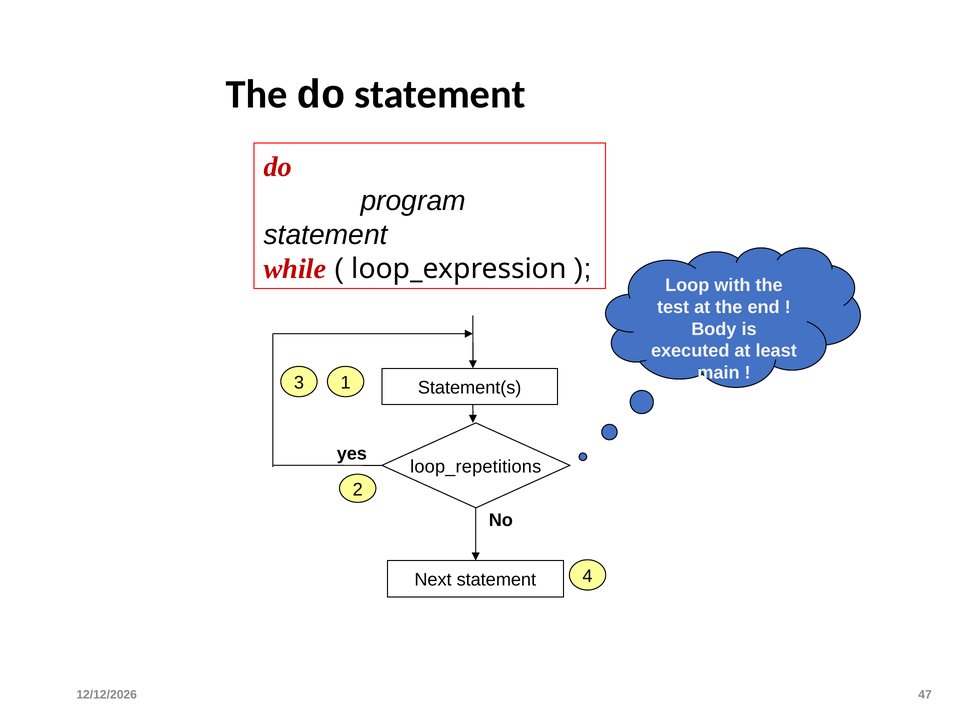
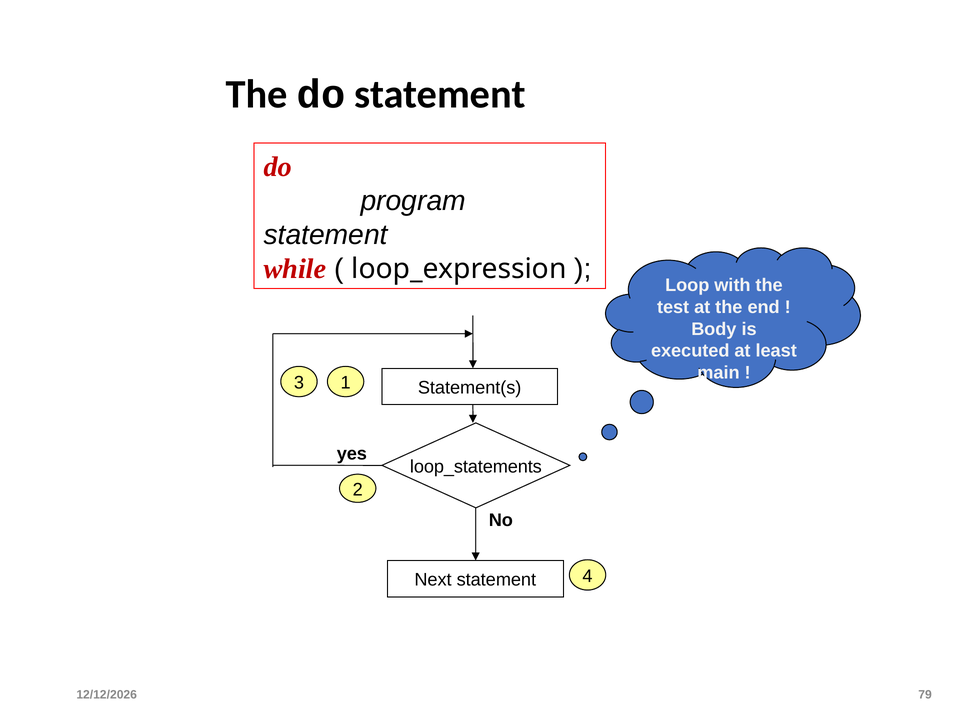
loop_repetitions: loop_repetitions -> loop_statements
47: 47 -> 79
